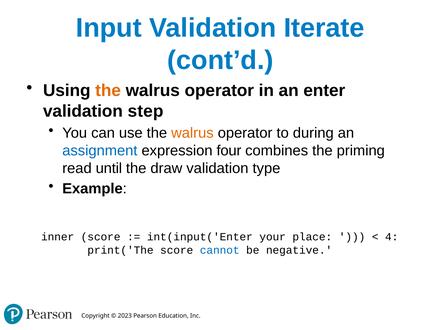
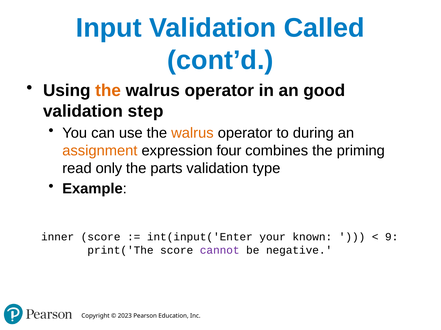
Iterate: Iterate -> Called
enter: enter -> good
assignment colour: blue -> orange
until: until -> only
draw: draw -> parts
place: place -> known
4: 4 -> 9
cannot colour: blue -> purple
